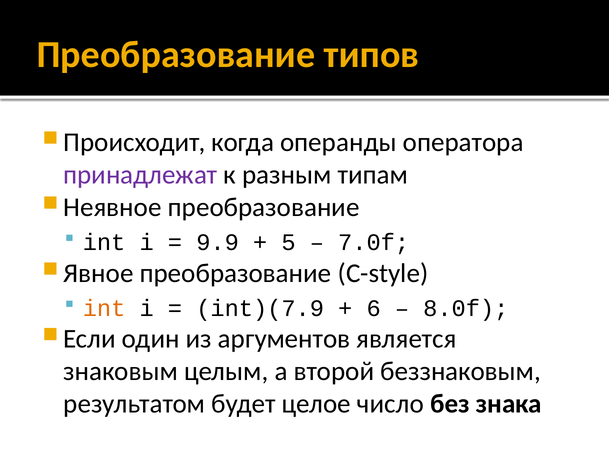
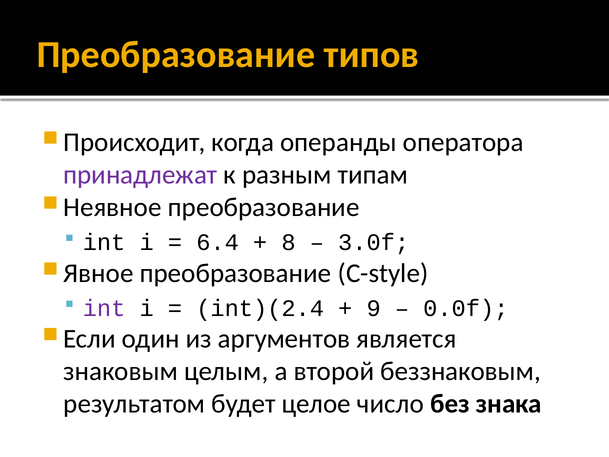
9.9: 9.9 -> 6.4
5: 5 -> 8
7.0f: 7.0f -> 3.0f
int at (104, 308) colour: orange -> purple
int)(7.9: int)(7.9 -> int)(2.4
6: 6 -> 9
8.0f: 8.0f -> 0.0f
